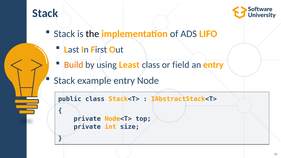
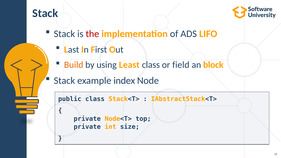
the colour: black -> red
an entry: entry -> block
example entry: entry -> index
